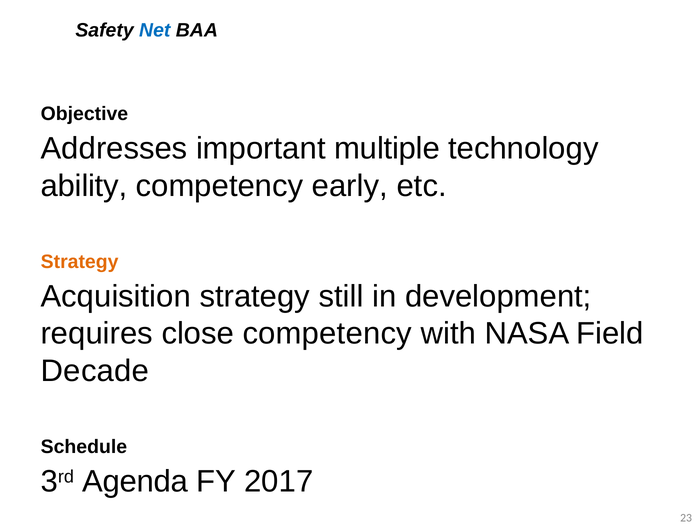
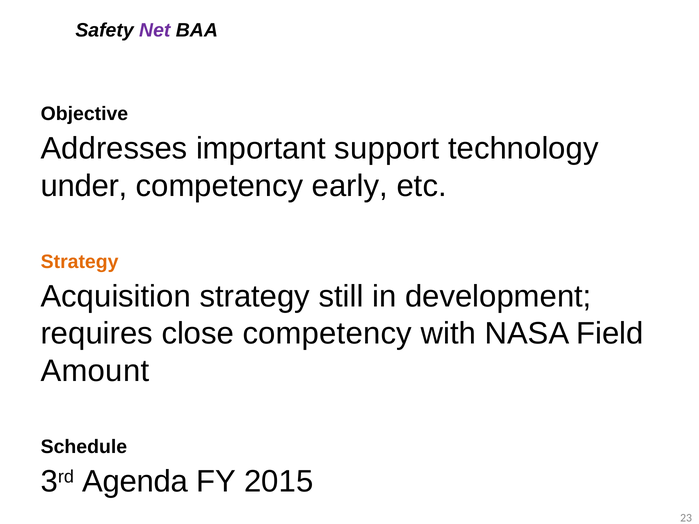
Net colour: blue -> purple
multiple: multiple -> support
ability: ability -> under
Decade: Decade -> Amount
2017: 2017 -> 2015
